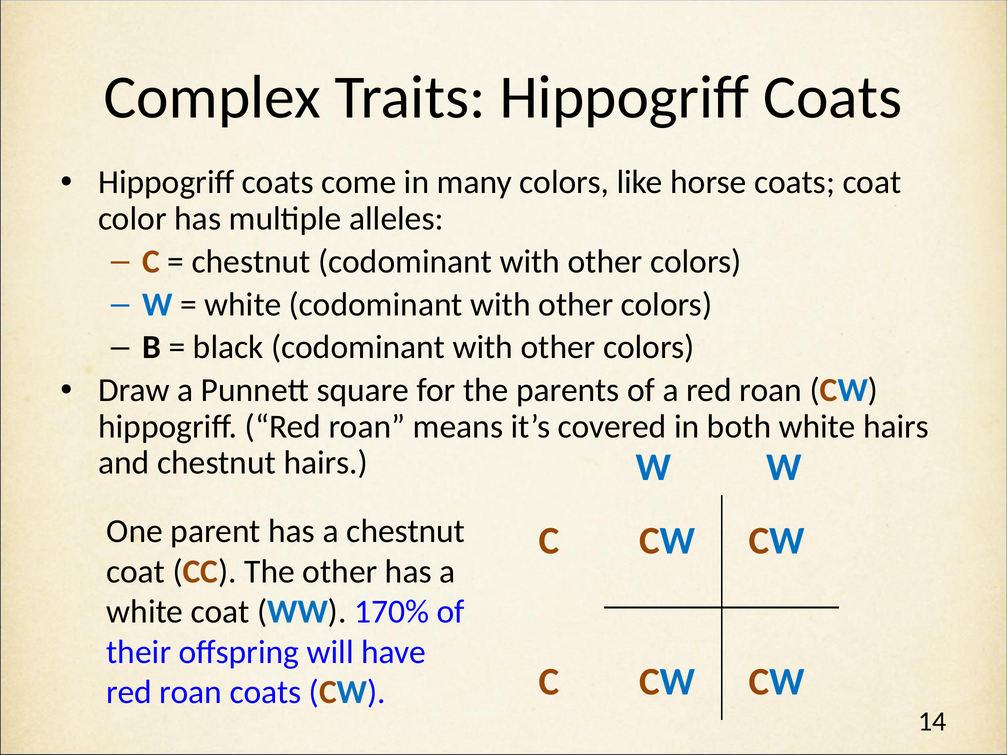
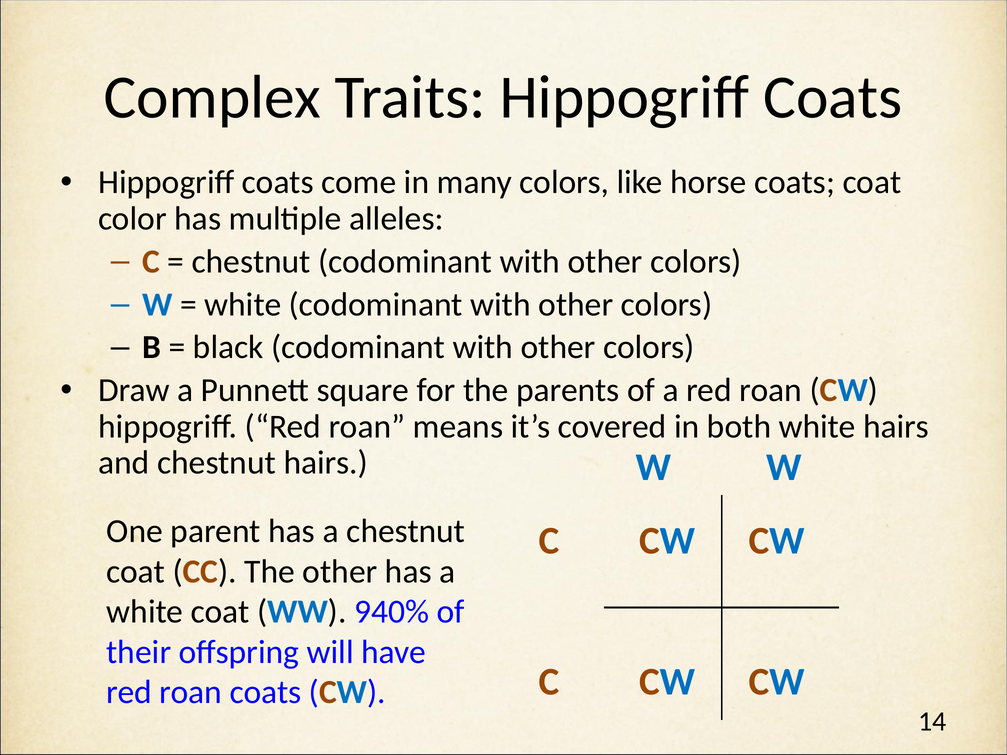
170%: 170% -> 940%
